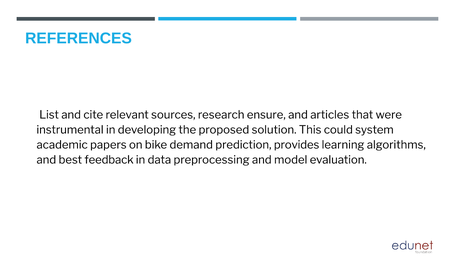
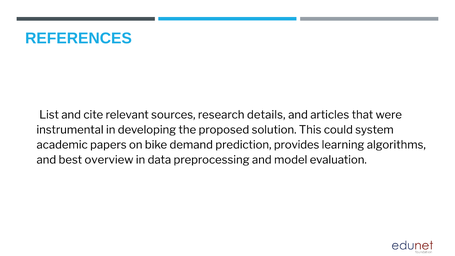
ensure: ensure -> details
feedback: feedback -> overview
